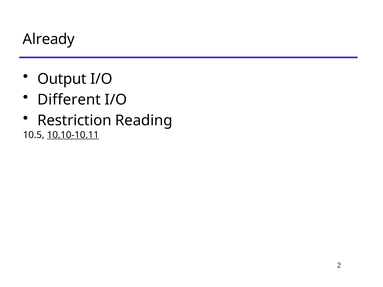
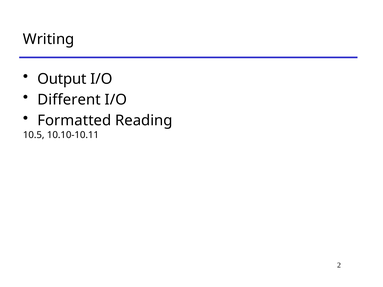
Already: Already -> Writing
Restriction: Restriction -> Formatted
10.10-10.11 underline: present -> none
